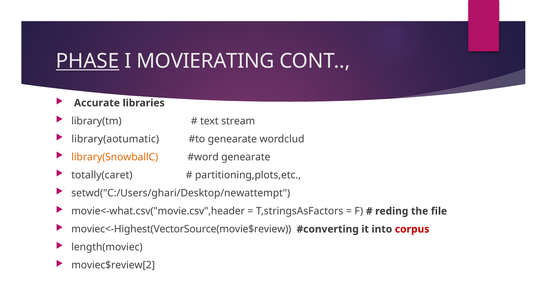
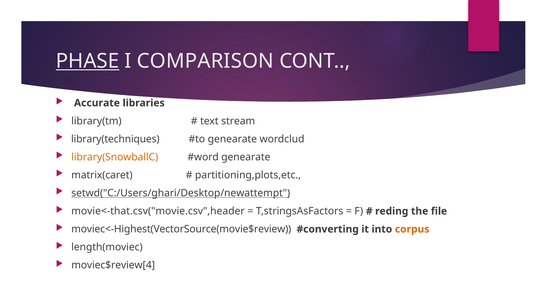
MOVIERATING: MOVIERATING -> COMPARISON
library(aotumatic: library(aotumatic -> library(techniques
totally(caret: totally(caret -> matrix(caret
setwd("C:/Users/ghari/Desktop/newattempt underline: none -> present
movie<-what.csv("movie.csv",header: movie<-what.csv("movie.csv",header -> movie<-that.csv("movie.csv",header
corpus colour: red -> orange
moviec$review[2: moviec$review[2 -> moviec$review[4
